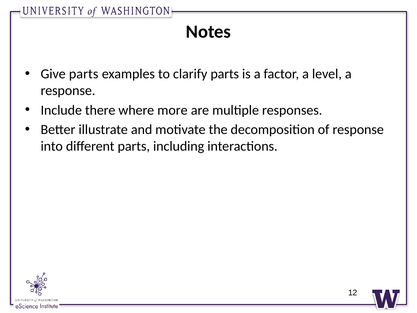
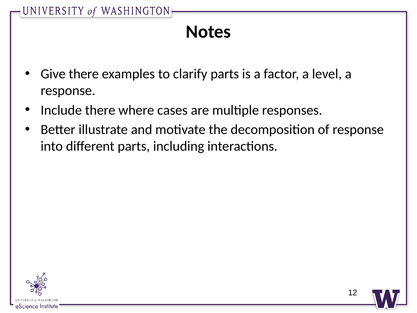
Give parts: parts -> there
more: more -> cases
